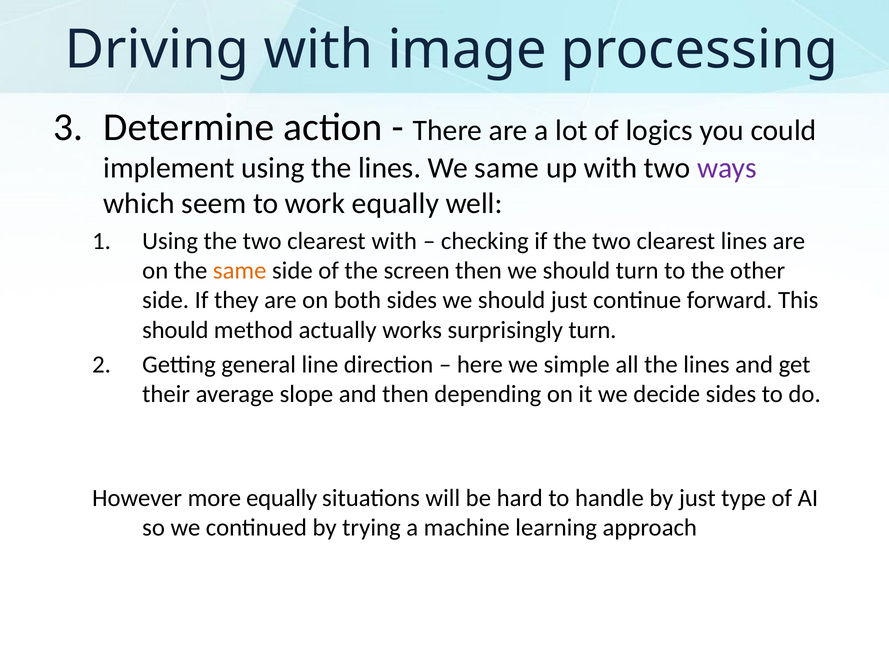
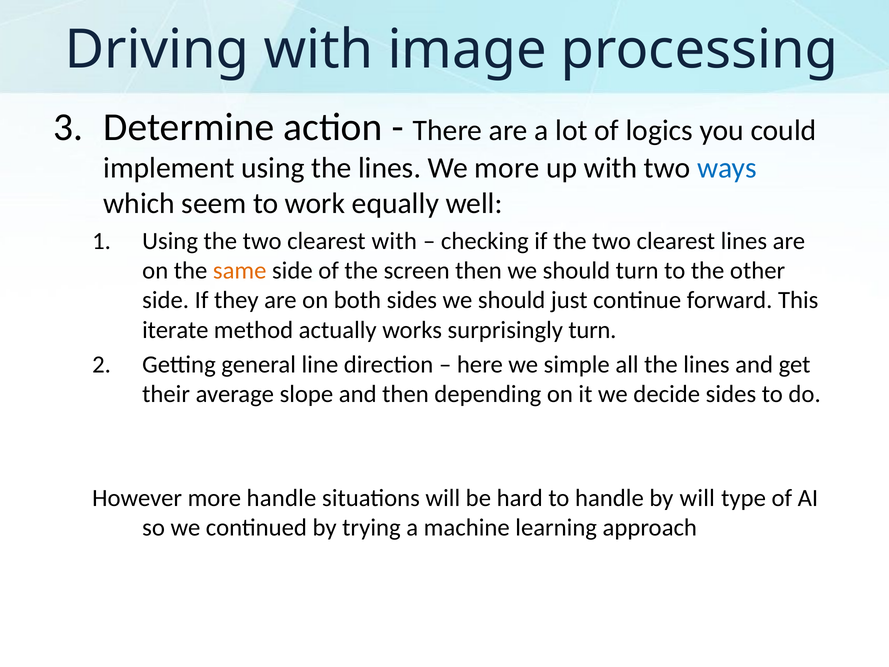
We same: same -> more
ways colour: purple -> blue
should at (175, 330): should -> iterate
more equally: equally -> handle
by just: just -> will
